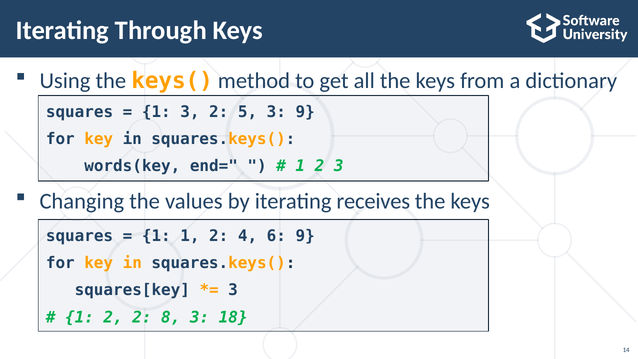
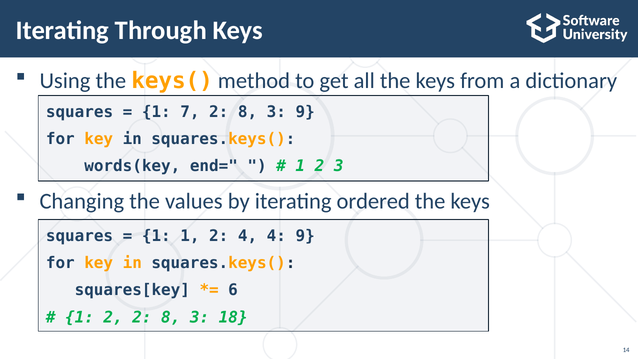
1 3: 3 -> 7
5 at (248, 112): 5 -> 8
receives: receives -> ordered
4 6: 6 -> 4
3 at (233, 290): 3 -> 6
